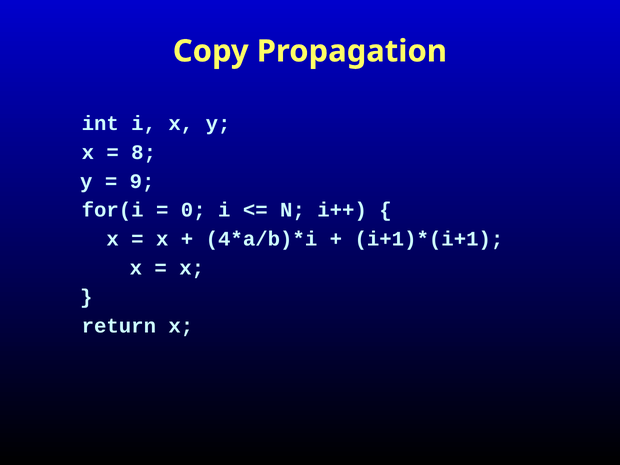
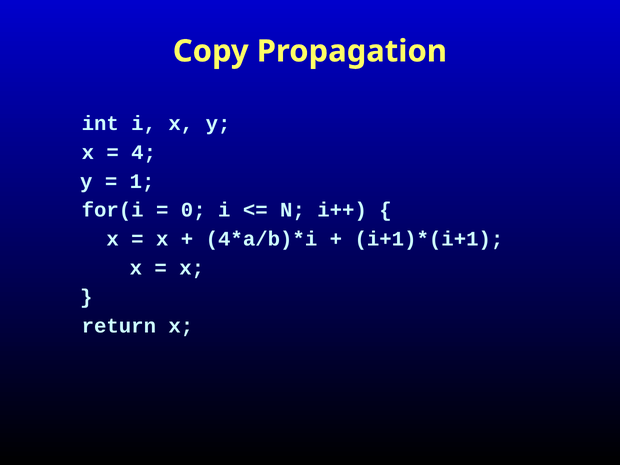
8: 8 -> 4
9: 9 -> 1
